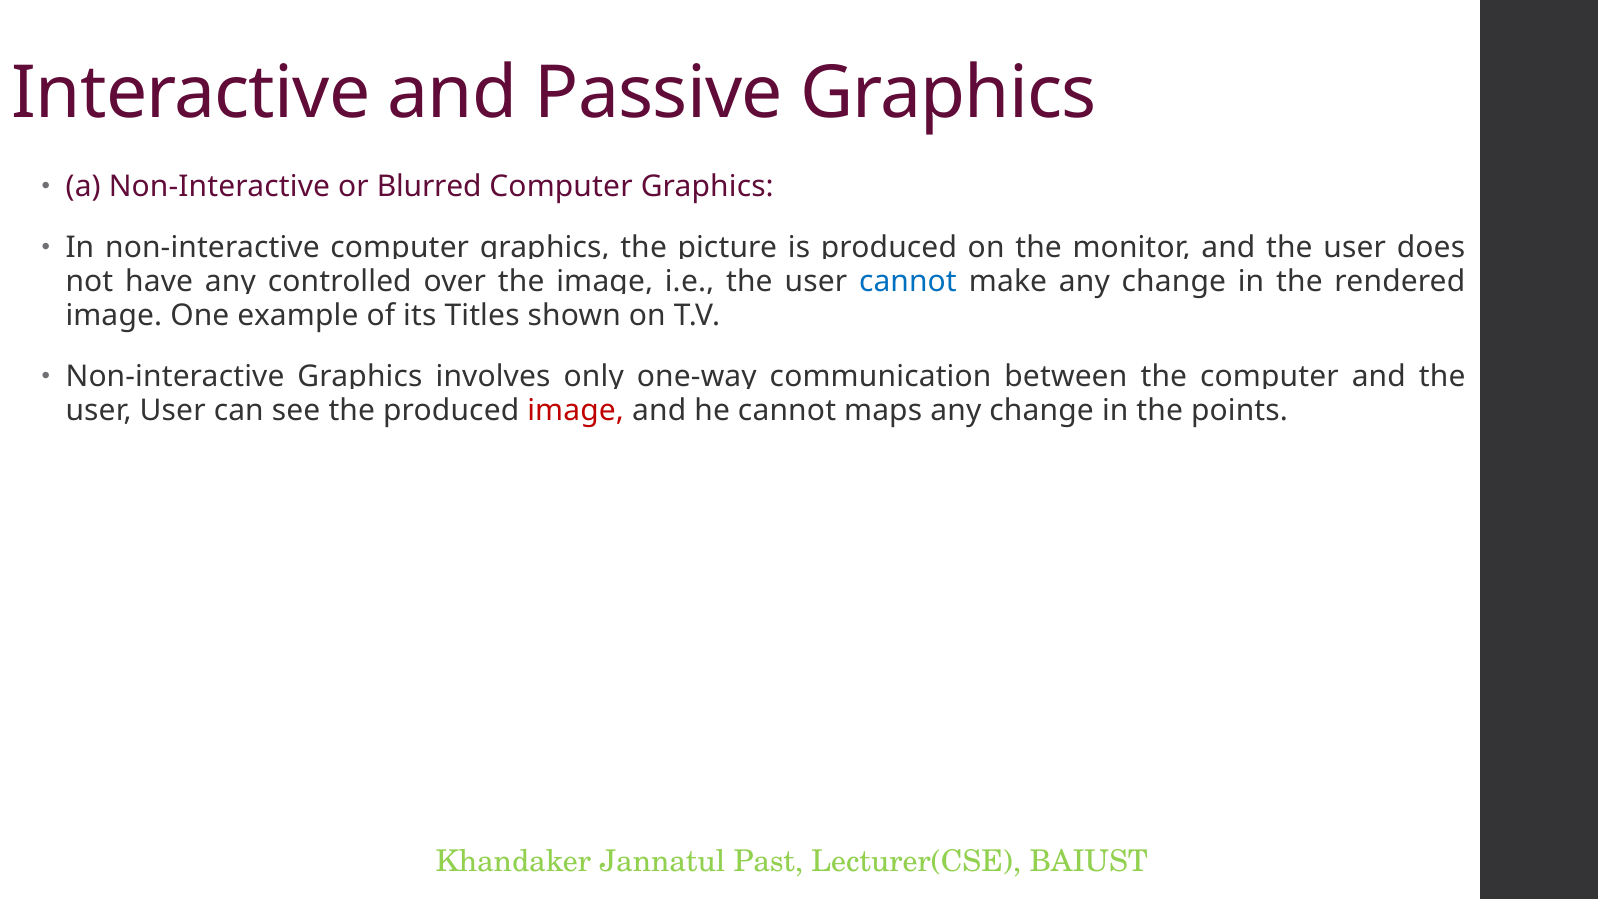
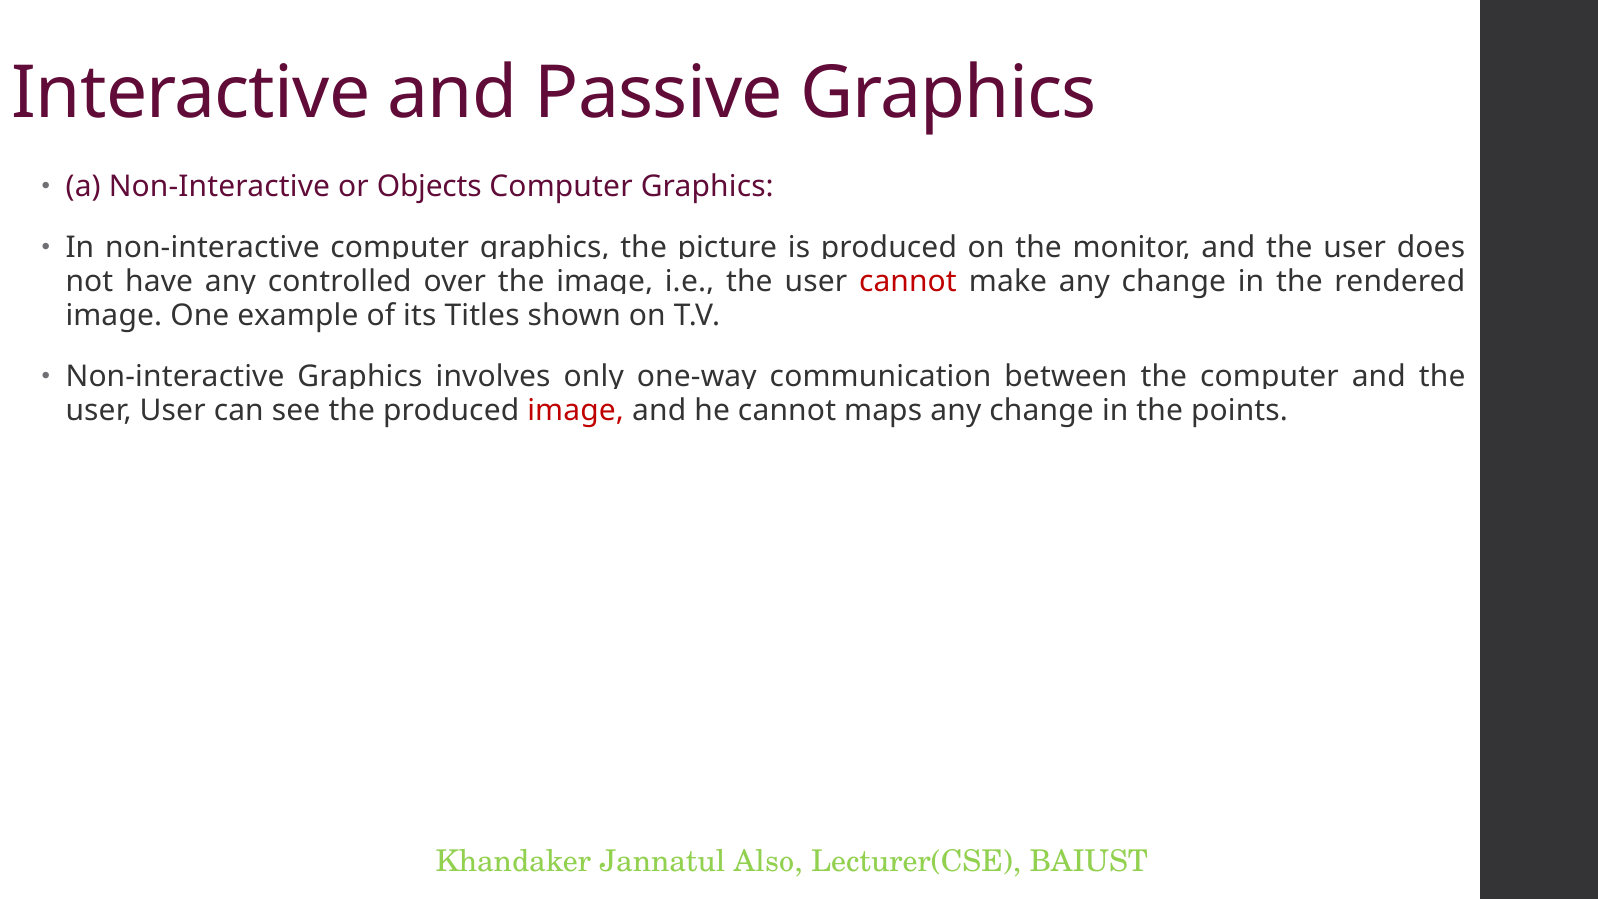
Blurred: Blurred -> Objects
cannot at (908, 281) colour: blue -> red
Past: Past -> Also
